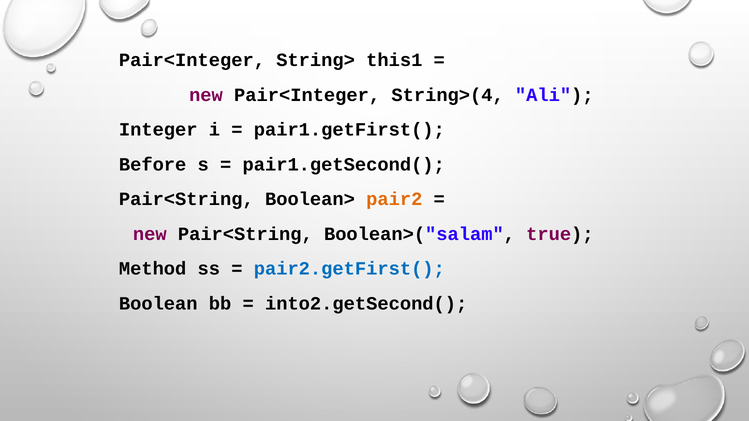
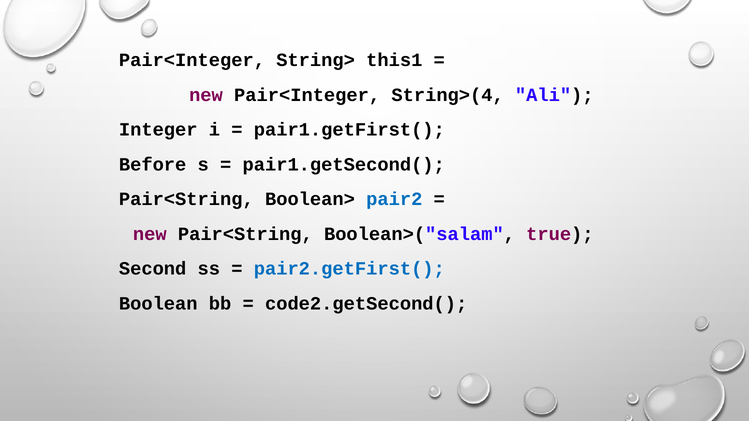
pair2 colour: orange -> blue
Method: Method -> Second
into2.getSecond(: into2.getSecond( -> code2.getSecond(
